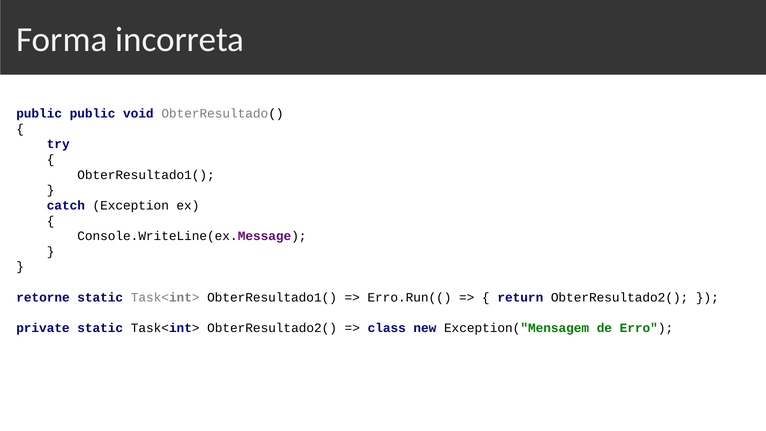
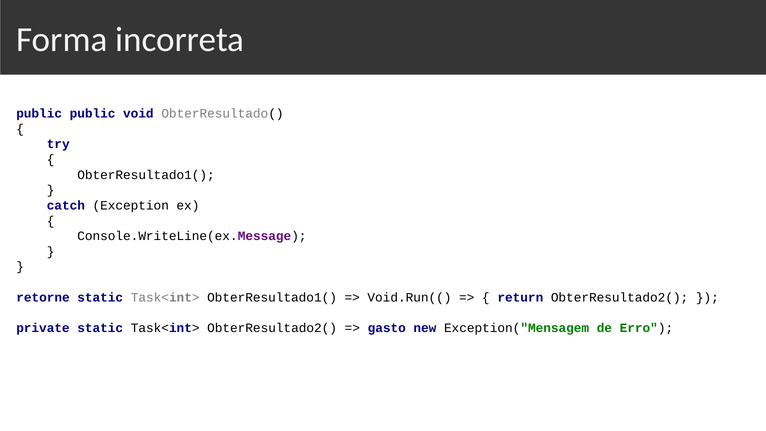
Erro.Run((: Erro.Run(( -> Void.Run((
class: class -> gasto
